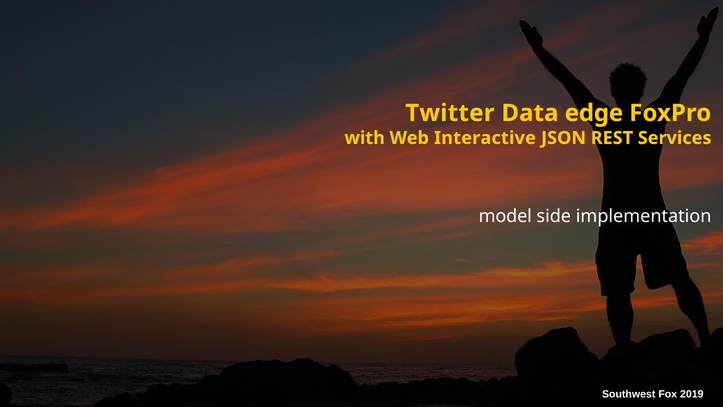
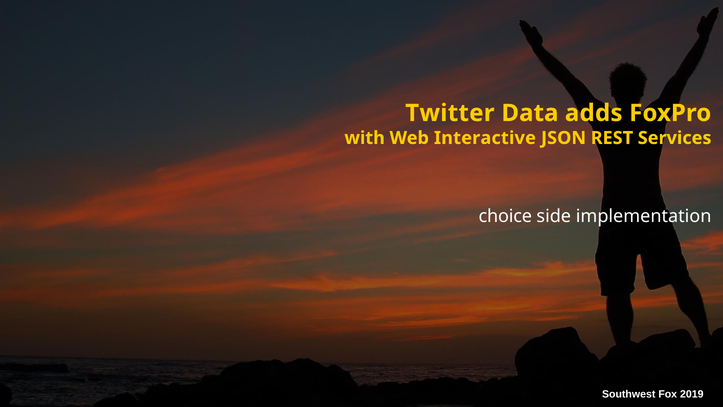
edge: edge -> adds
model: model -> choice
